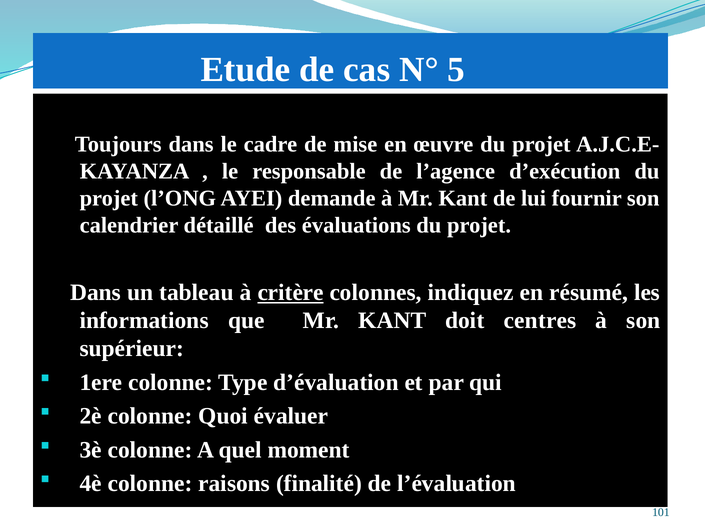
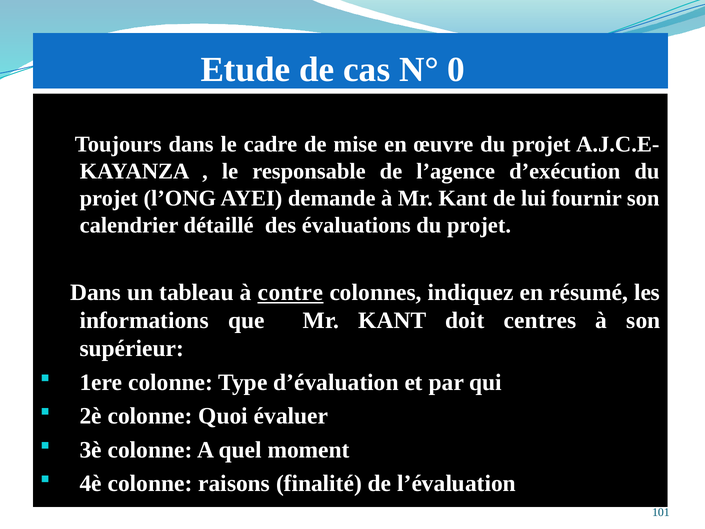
5: 5 -> 0
critère: critère -> contre
